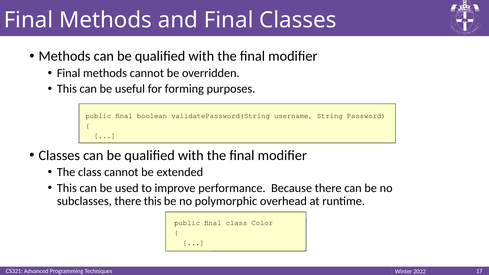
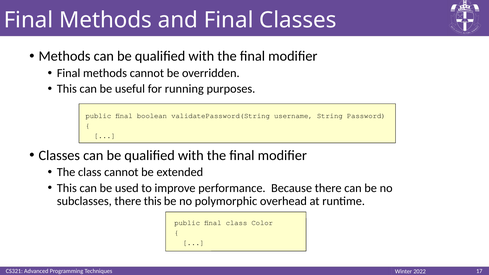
forming: forming -> running
